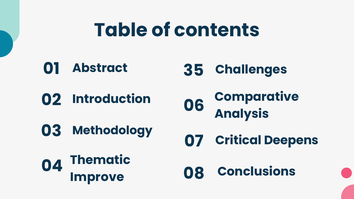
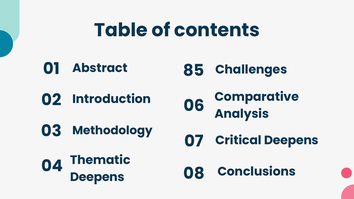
35: 35 -> 85
Improve at (97, 177): Improve -> Deepens
